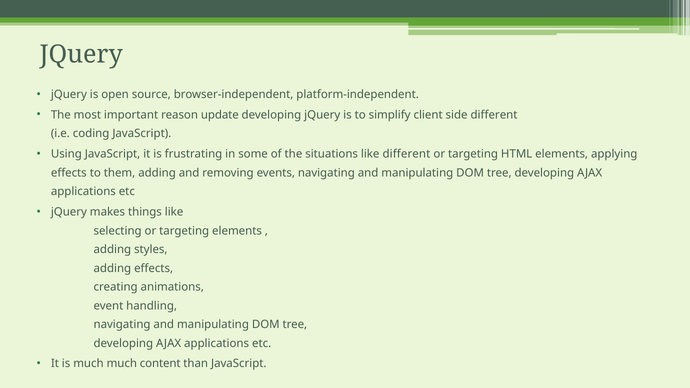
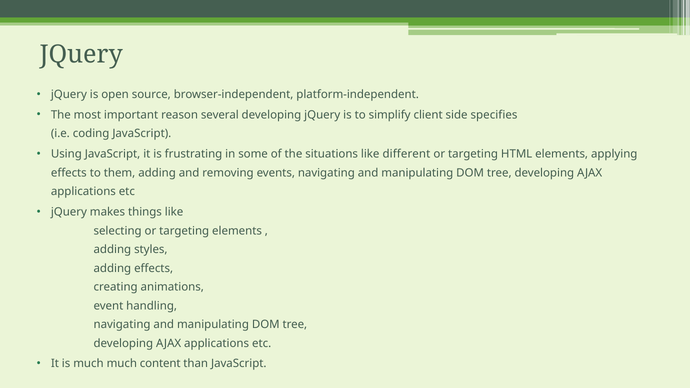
update: update -> several
side different: different -> specifies
